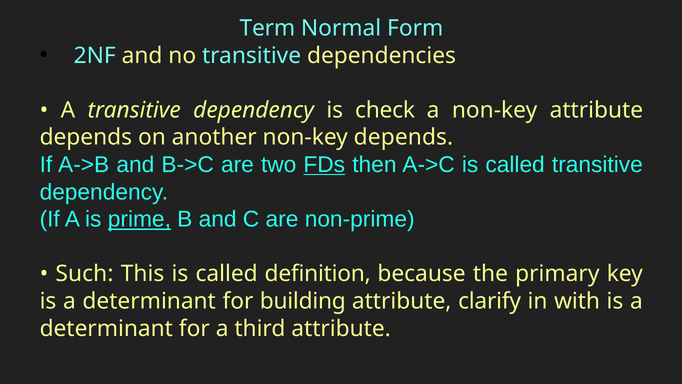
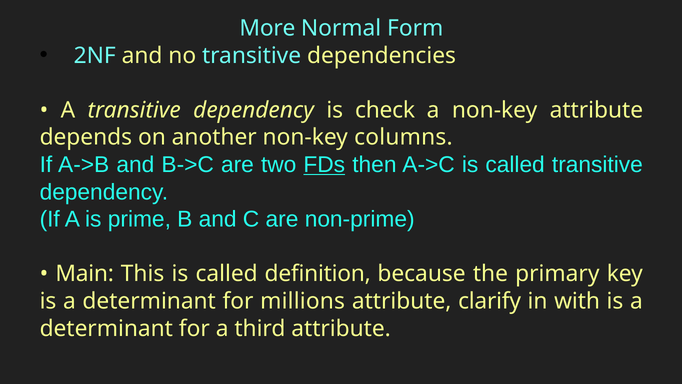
Term: Term -> More
non-key depends: depends -> columns
prime underline: present -> none
Such: Such -> Main
building: building -> millions
